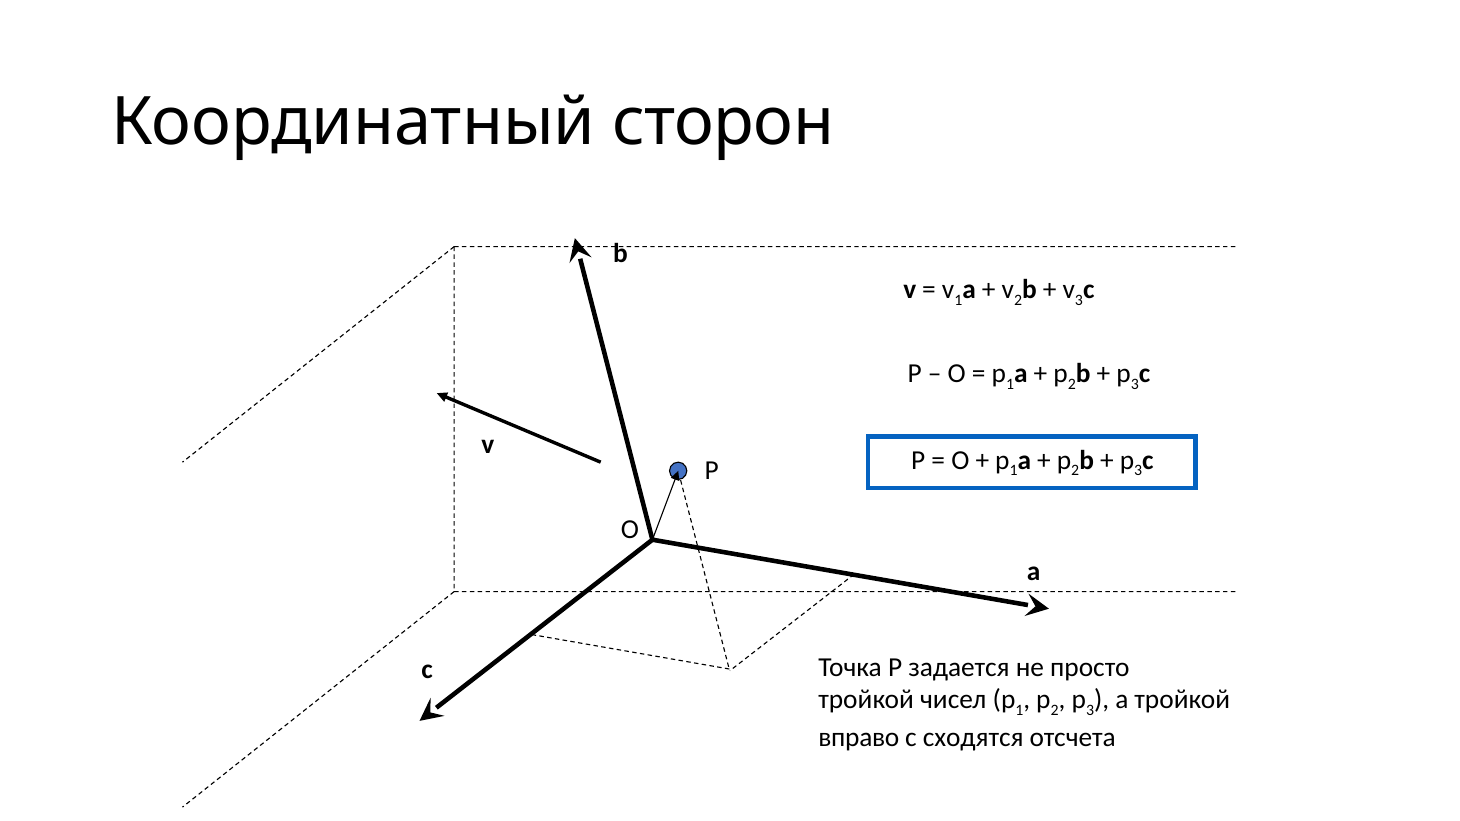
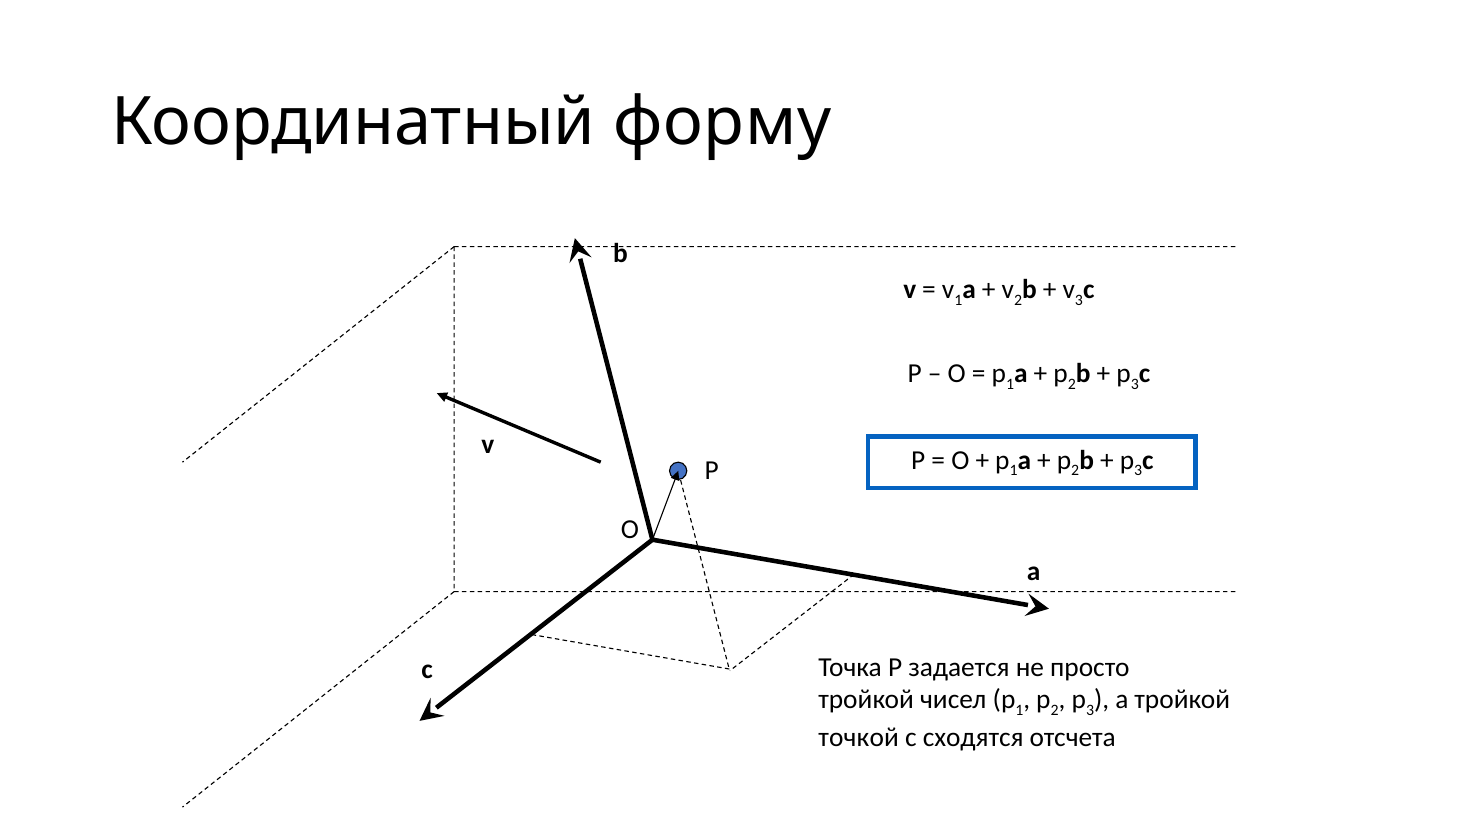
сторон: сторон -> форму
вправо: вправо -> точкой
